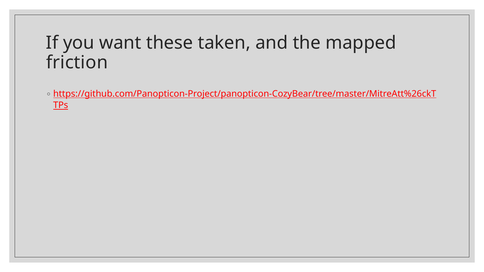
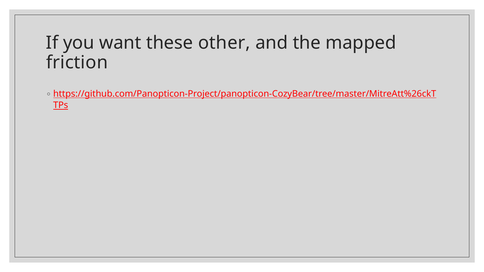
taken: taken -> other
